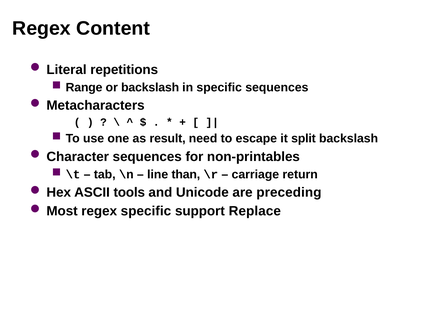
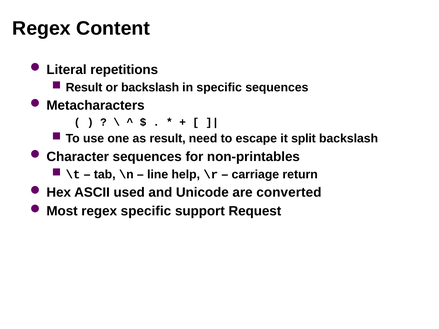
Range at (84, 87): Range -> Result
than: than -> help
tools: tools -> used
preceding: preceding -> converted
Replace: Replace -> Request
